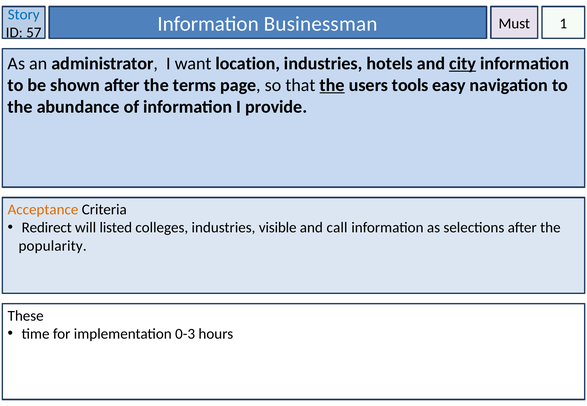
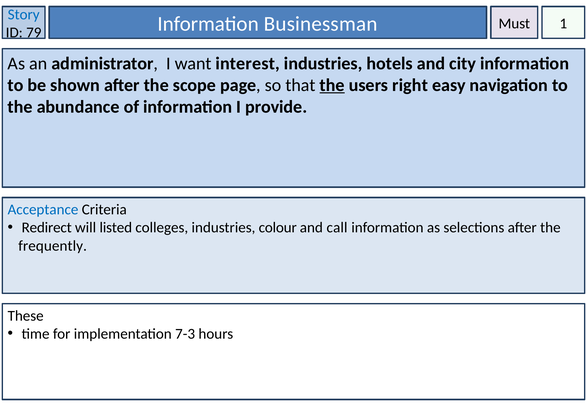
57: 57 -> 79
location: location -> interest
city underline: present -> none
terms: terms -> scope
tools: tools -> right
Acceptance colour: orange -> blue
visible: visible -> colour
popularity: popularity -> frequently
0-3: 0-3 -> 7-3
